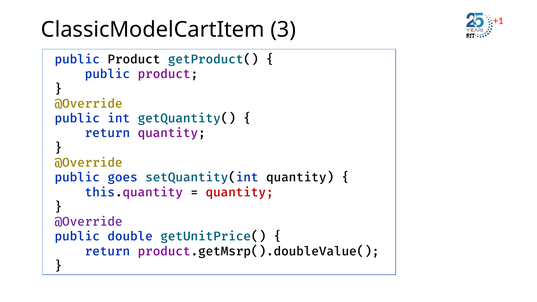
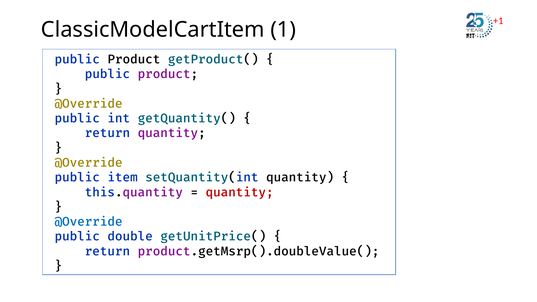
3: 3 -> 1
goes: goes -> item
@Override at (89, 222) colour: purple -> blue
